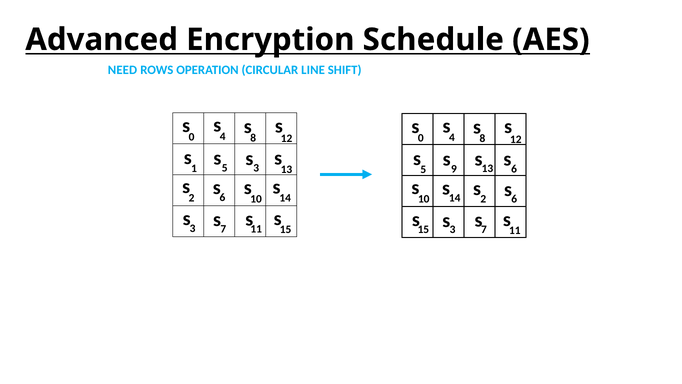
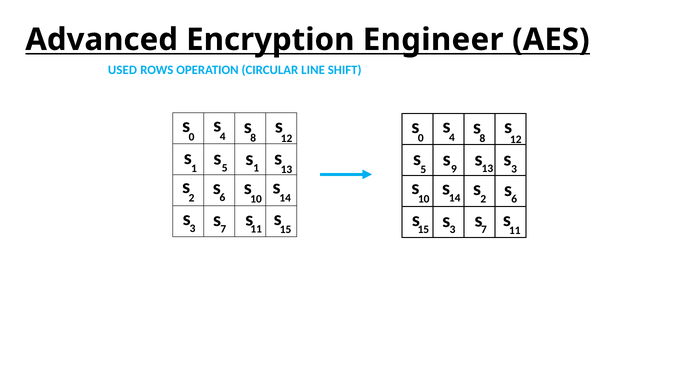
Schedule: Schedule -> Engineer
NEED: NEED -> USED
3 at (256, 168): 3 -> 1
13 s 6: 6 -> 3
